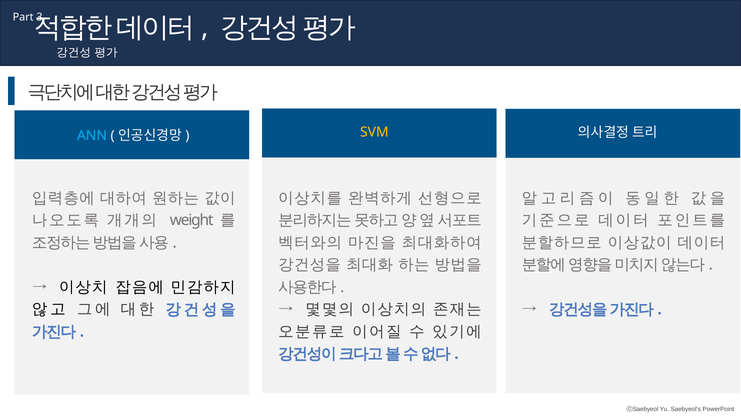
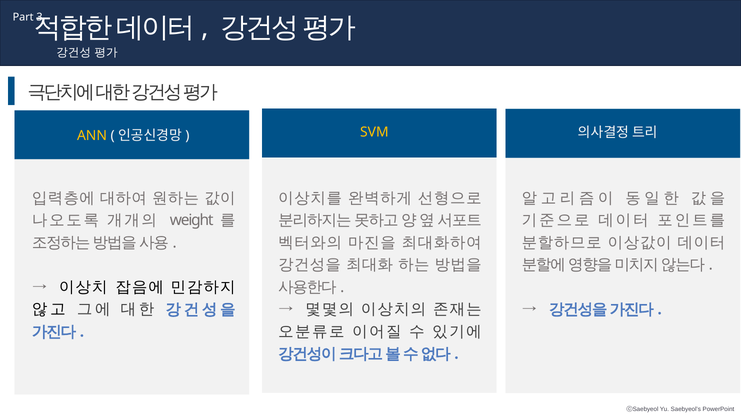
ANN colour: light blue -> yellow
